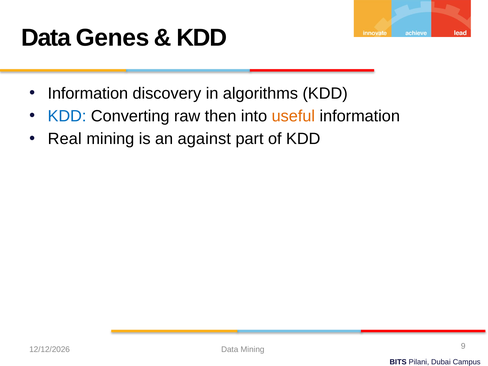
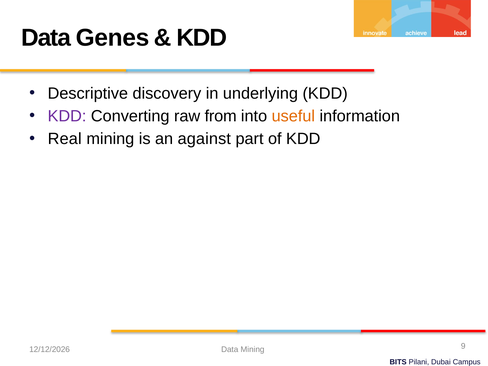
Information at (88, 93): Information -> Descriptive
algorithms: algorithms -> underlying
KDD at (67, 116) colour: blue -> purple
then: then -> from
